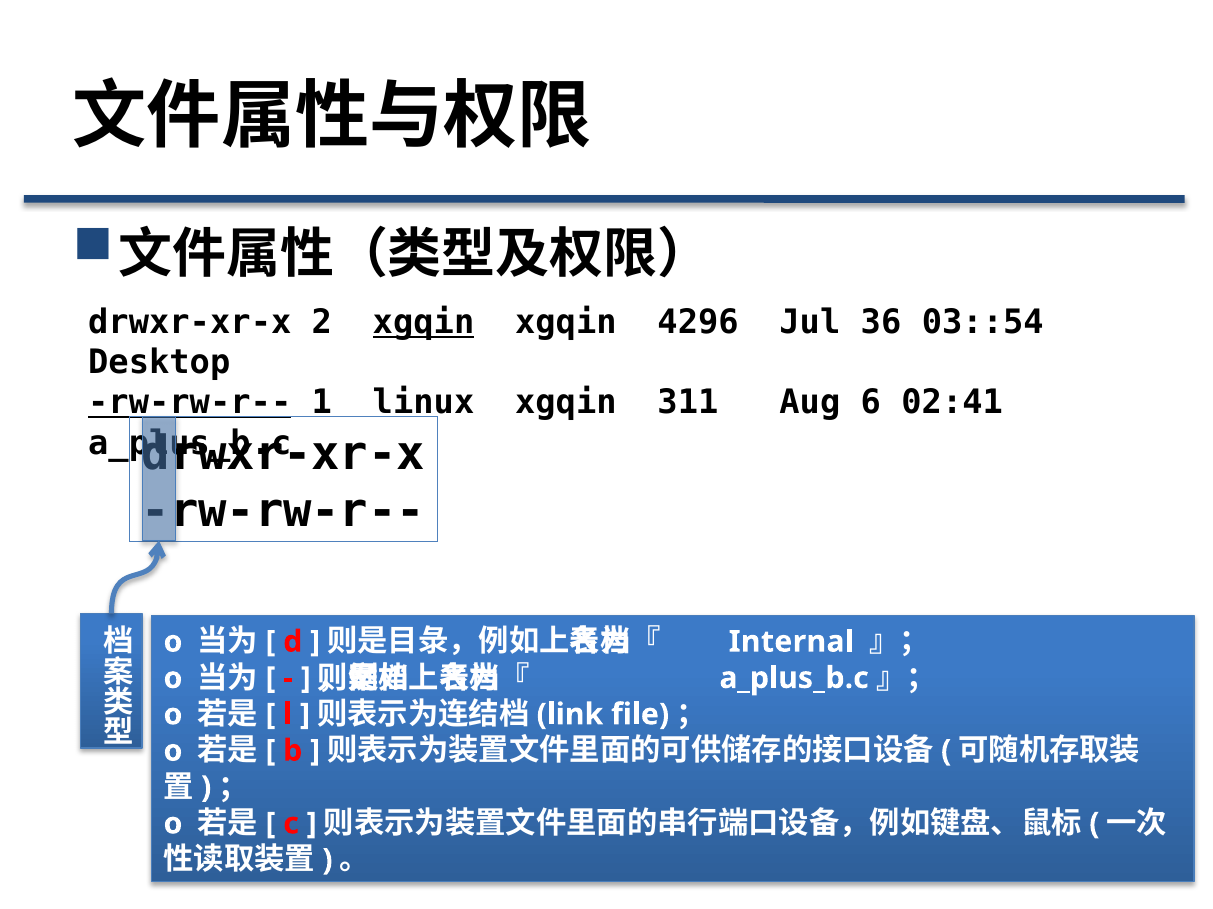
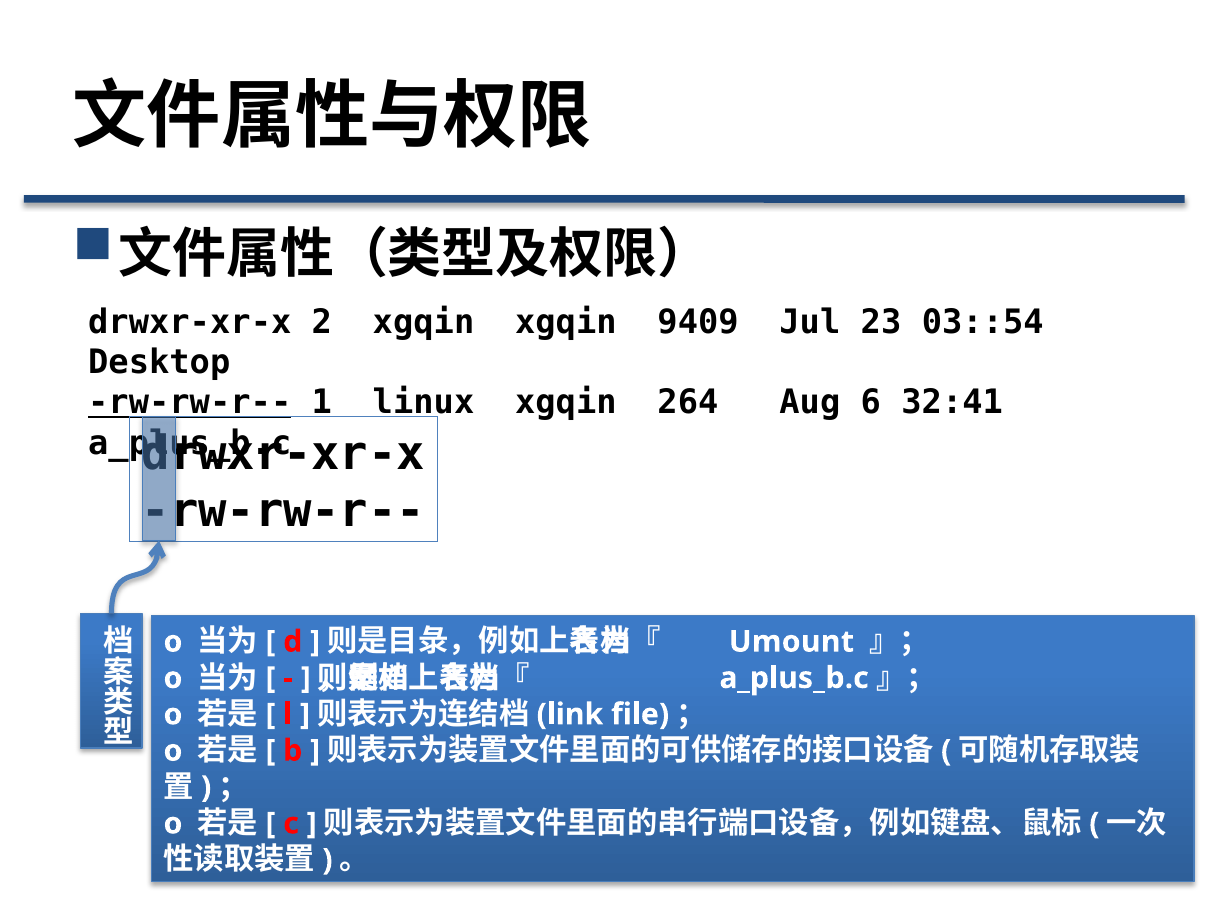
xgqin at (424, 322) underline: present -> none
4296: 4296 -> 9409
36: 36 -> 23
311: 311 -> 264
02:41: 02:41 -> 32:41
Internal: Internal -> Umount
